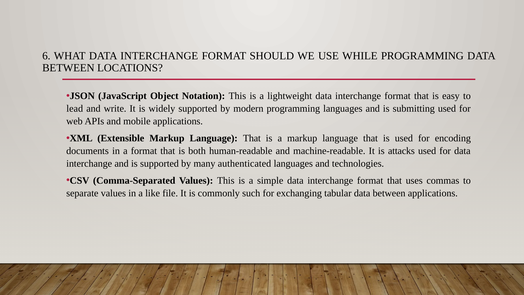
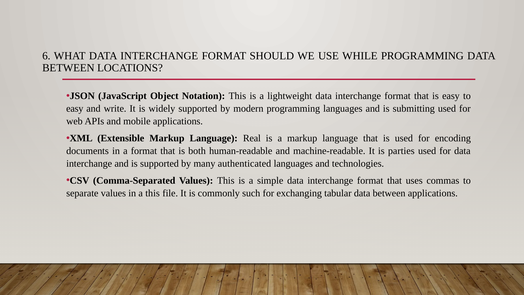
lead at (75, 109): lead -> easy
Extensible Markup Language That: That -> Real
attacks: attacks -> parties
a like: like -> this
